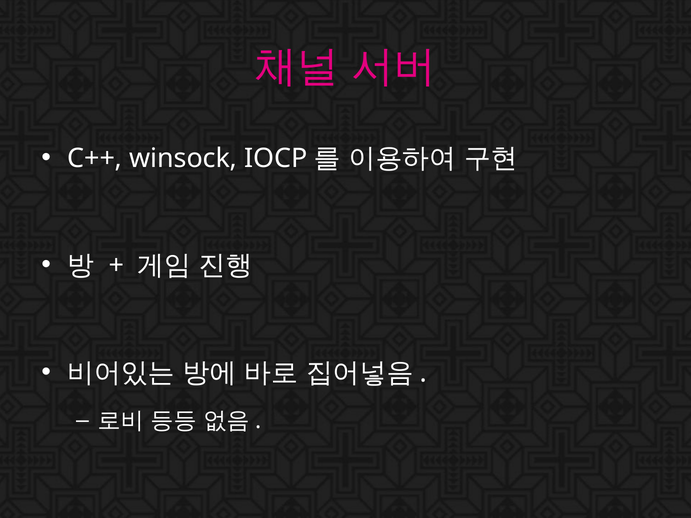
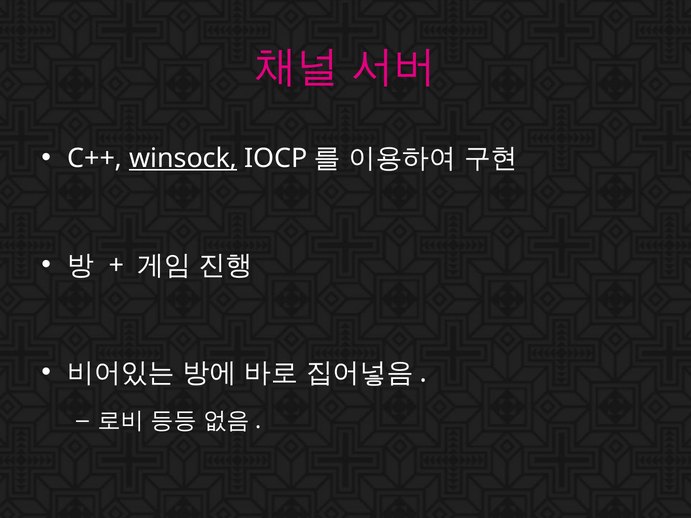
winsock underline: none -> present
